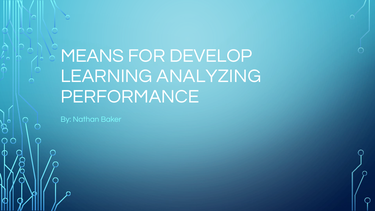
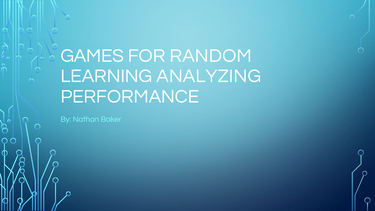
MEANS: MEANS -> GAMES
DEVELOP: DEVELOP -> RANDOM
